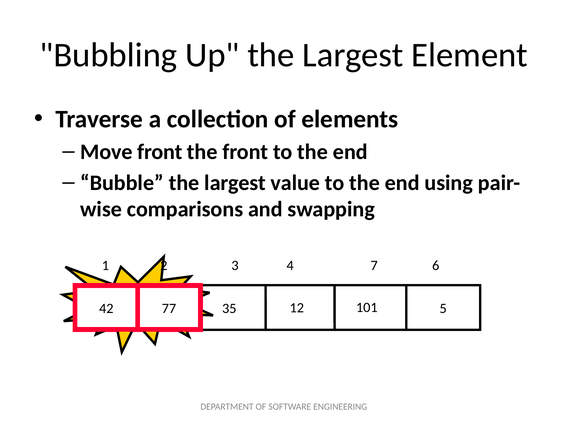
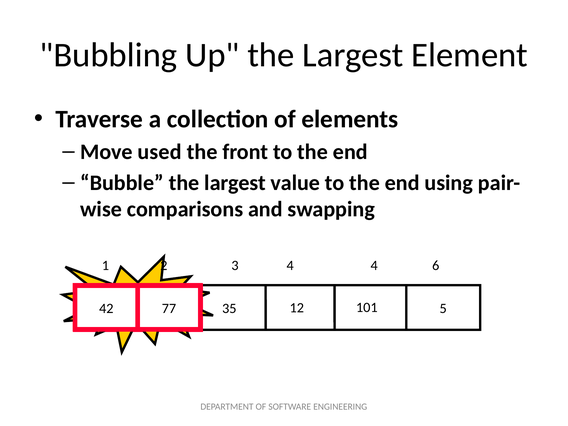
Move front: front -> used
4 7: 7 -> 4
